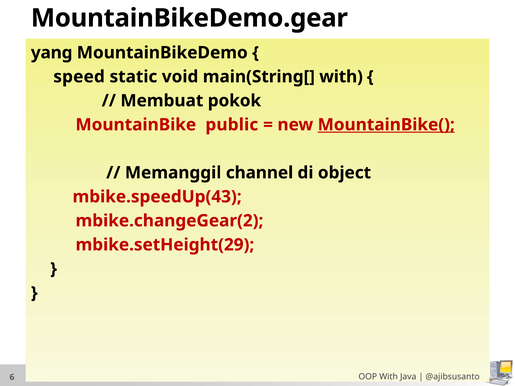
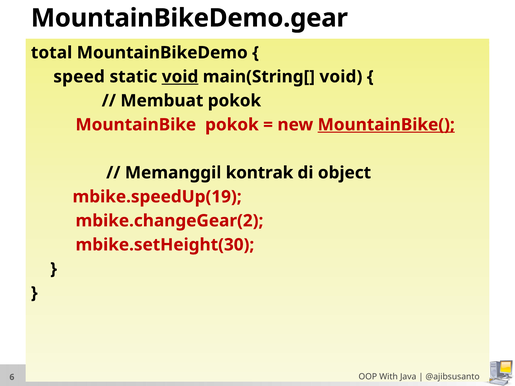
yang: yang -> total
void at (180, 77) underline: none -> present
main(String[ with: with -> void
MountainBike public: public -> pokok
channel: channel -> kontrak
mbike.speedUp(43: mbike.speedUp(43 -> mbike.speedUp(19
mbike.setHeight(29: mbike.setHeight(29 -> mbike.setHeight(30
